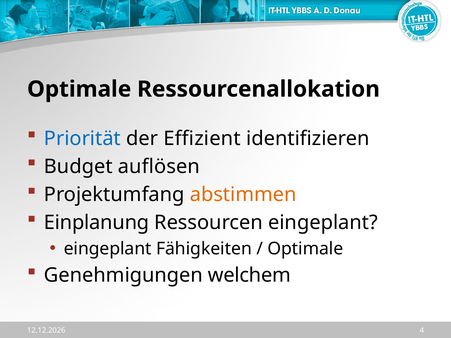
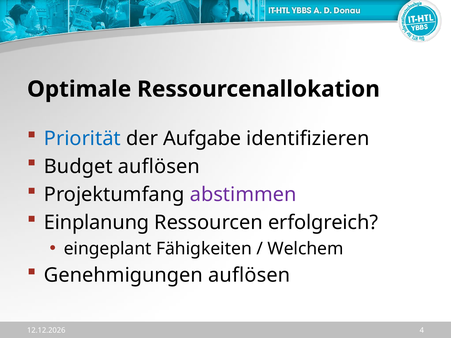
Effizient: Effizient -> Aufgabe
abstimmen colour: orange -> purple
Ressourcen eingeplant: eingeplant -> erfolgreich
Optimale at (305, 249): Optimale -> Welchem
Genehmigungen welchem: welchem -> auflösen
